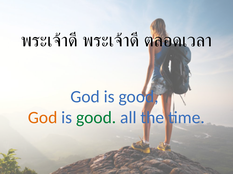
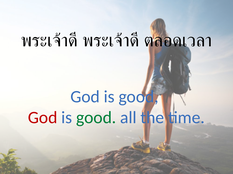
God at (43, 118) colour: orange -> red
